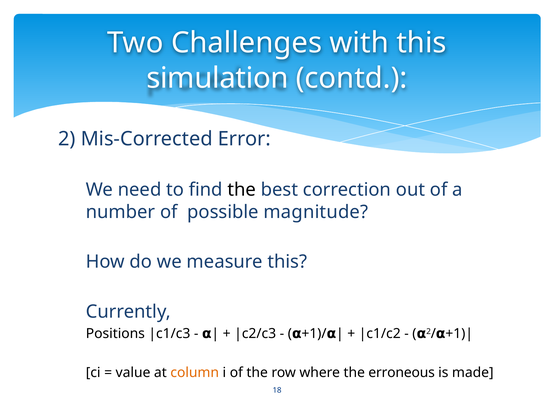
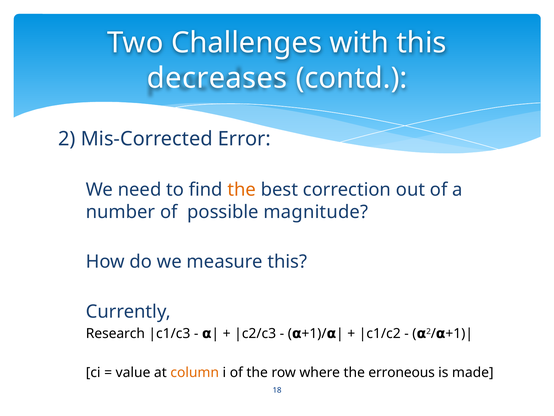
simulation: simulation -> decreases
the at (242, 190) colour: black -> orange
Positions: Positions -> Research
